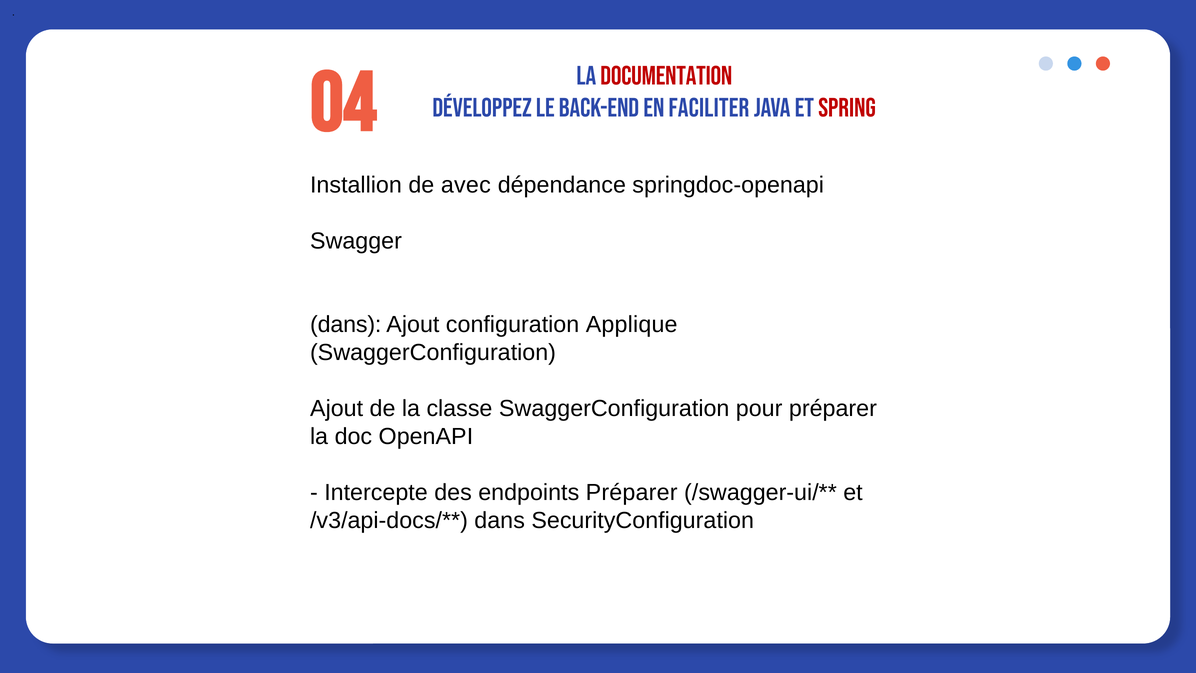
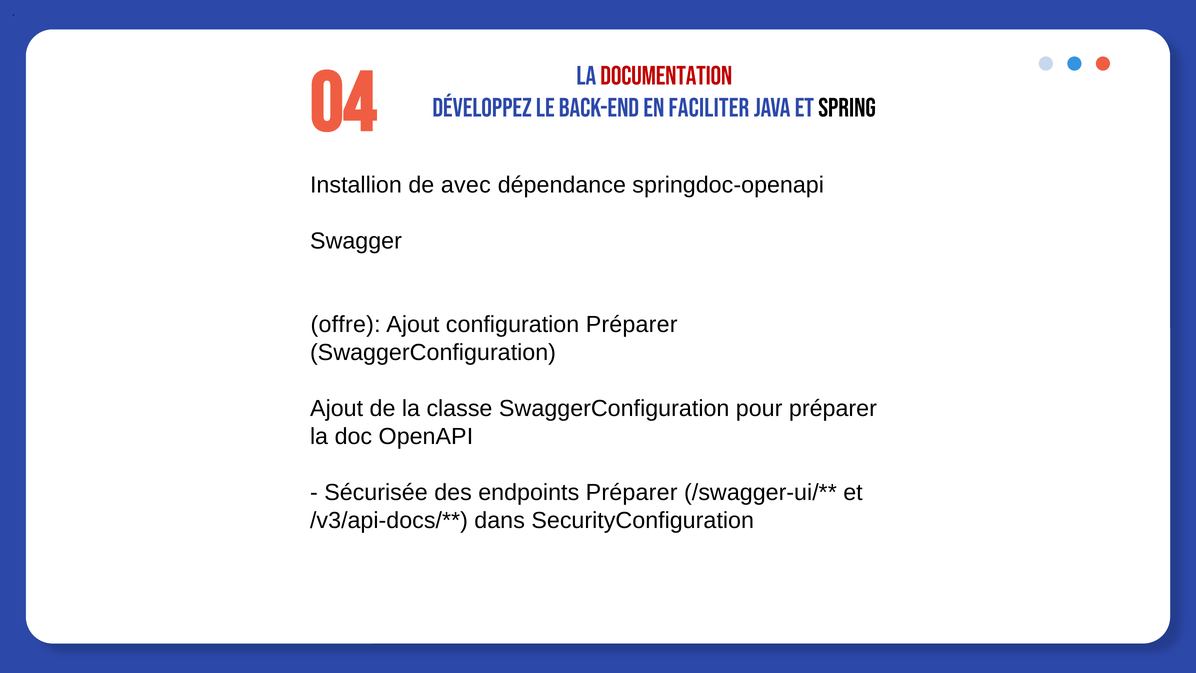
Spring colour: red -> black
dans at (346, 325): dans -> offre
configuration Applique: Applique -> Préparer
Intercepte: Intercepte -> Sécurisée
